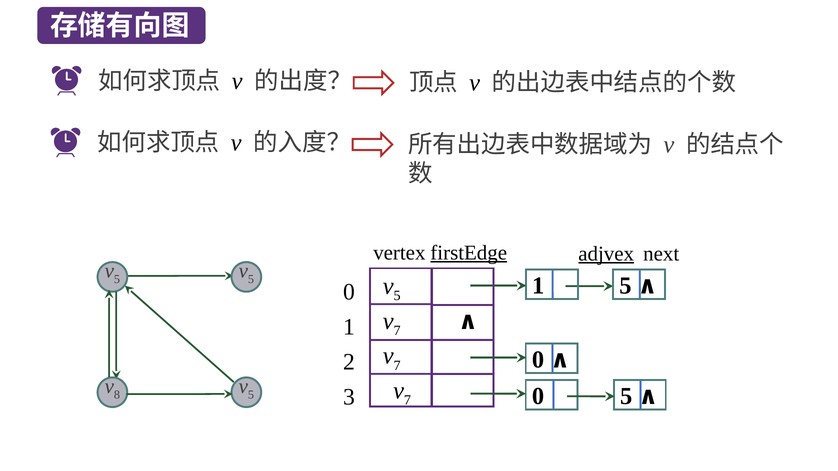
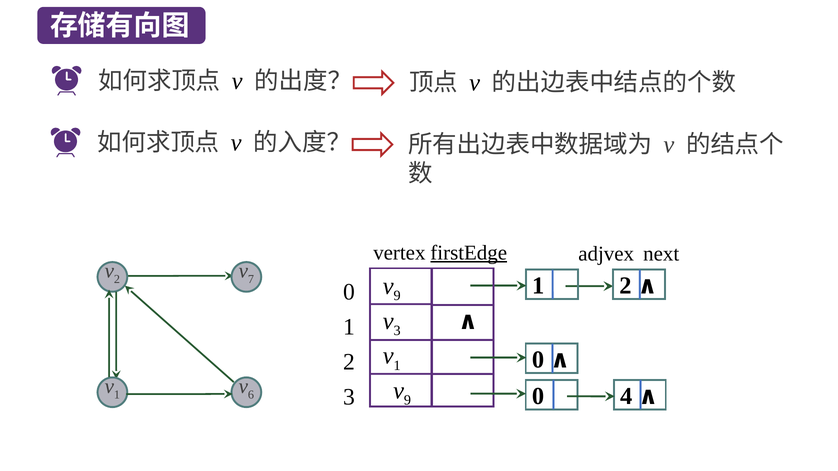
adjvex underline: present -> none
5 at (117, 279): 5 -> 2
5 at (251, 279): 5 -> 7
5 at (625, 286): 5 -> 2
5 at (397, 296): 5 -> 9
7 at (397, 331): 7 -> 3
7 at (397, 366): 7 -> 1
8 at (117, 395): 8 -> 1
5 at (251, 395): 5 -> 6
7 at (408, 401): 7 -> 9
0 5: 5 -> 4
